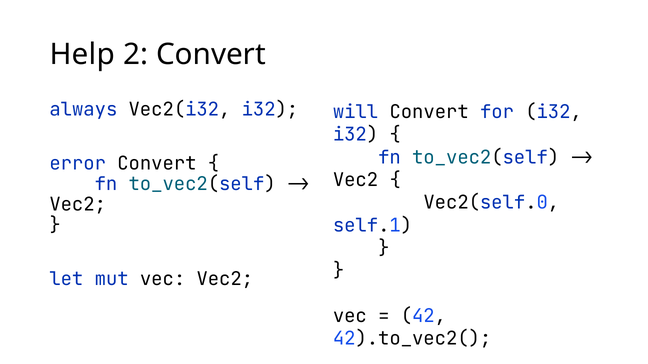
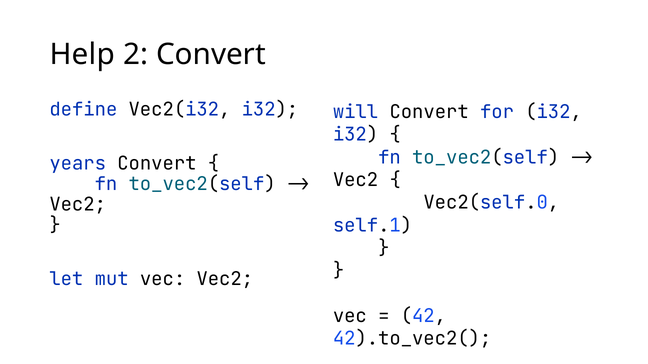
always: always -> define
error: error -> years
